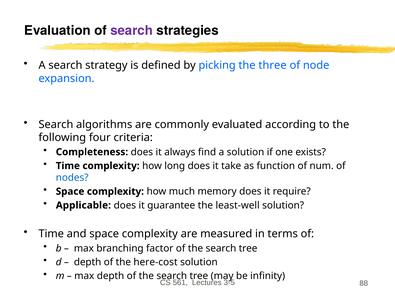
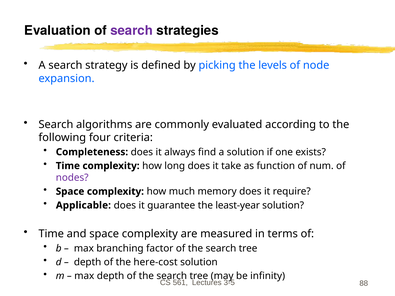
three: three -> levels
nodes colour: blue -> purple
least-well: least-well -> least-year
